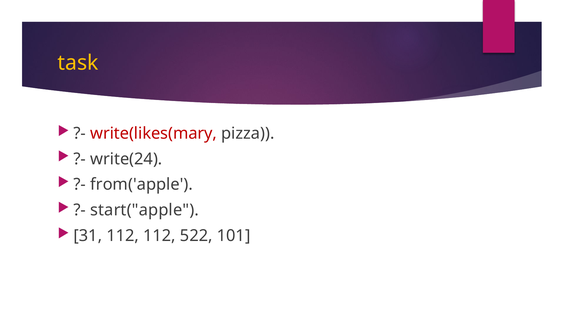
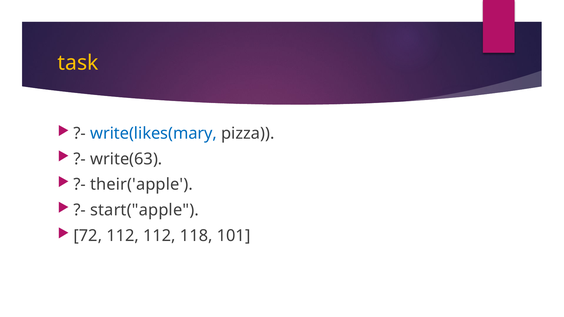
write(likes(mary colour: red -> blue
write(24: write(24 -> write(63
from('apple: from('apple -> their('apple
31: 31 -> 72
522: 522 -> 118
